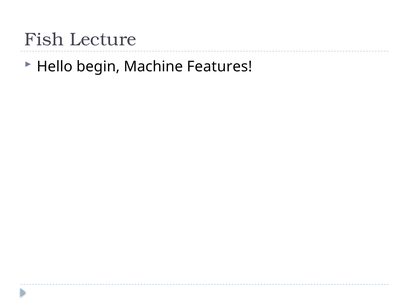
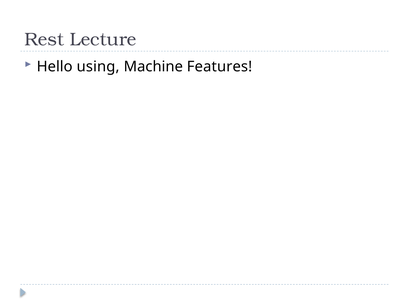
Fish: Fish -> Rest
begin: begin -> using
